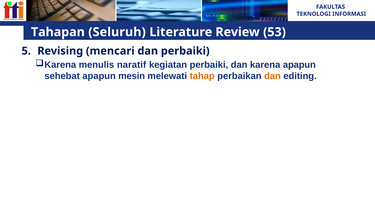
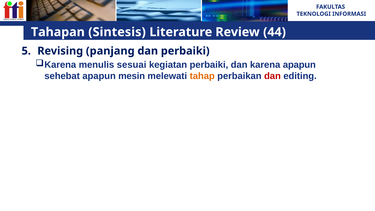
Seluruh: Seluruh -> Sintesis
53: 53 -> 44
mencari: mencari -> panjang
naratif: naratif -> sesuai
dan at (272, 76) colour: orange -> red
